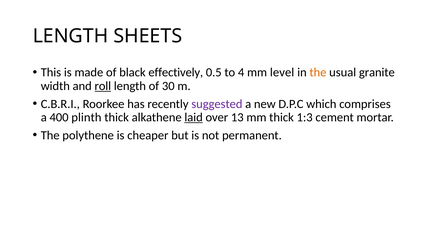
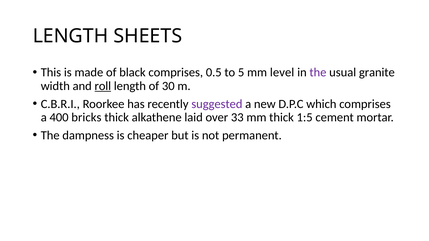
black effectively: effectively -> comprises
4: 4 -> 5
the at (318, 73) colour: orange -> purple
plinth: plinth -> bricks
laid underline: present -> none
13: 13 -> 33
1:3: 1:3 -> 1:5
polythene: polythene -> dampness
